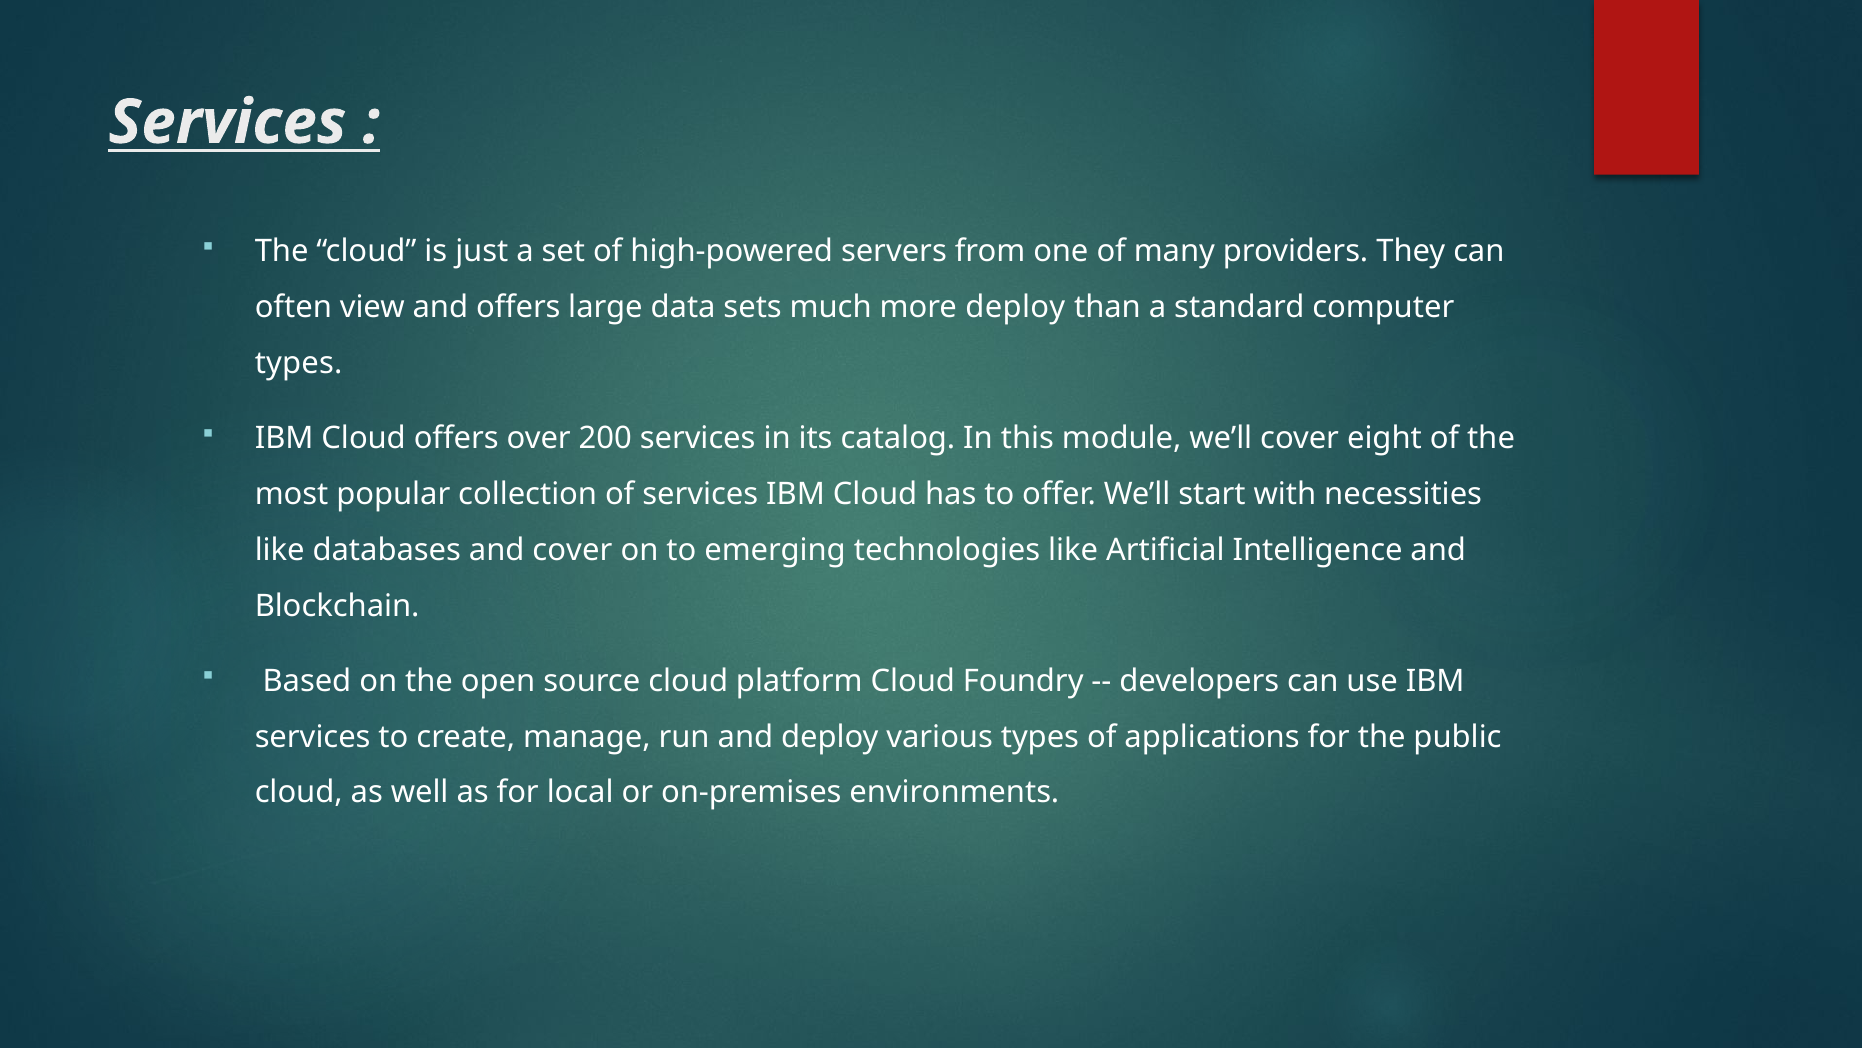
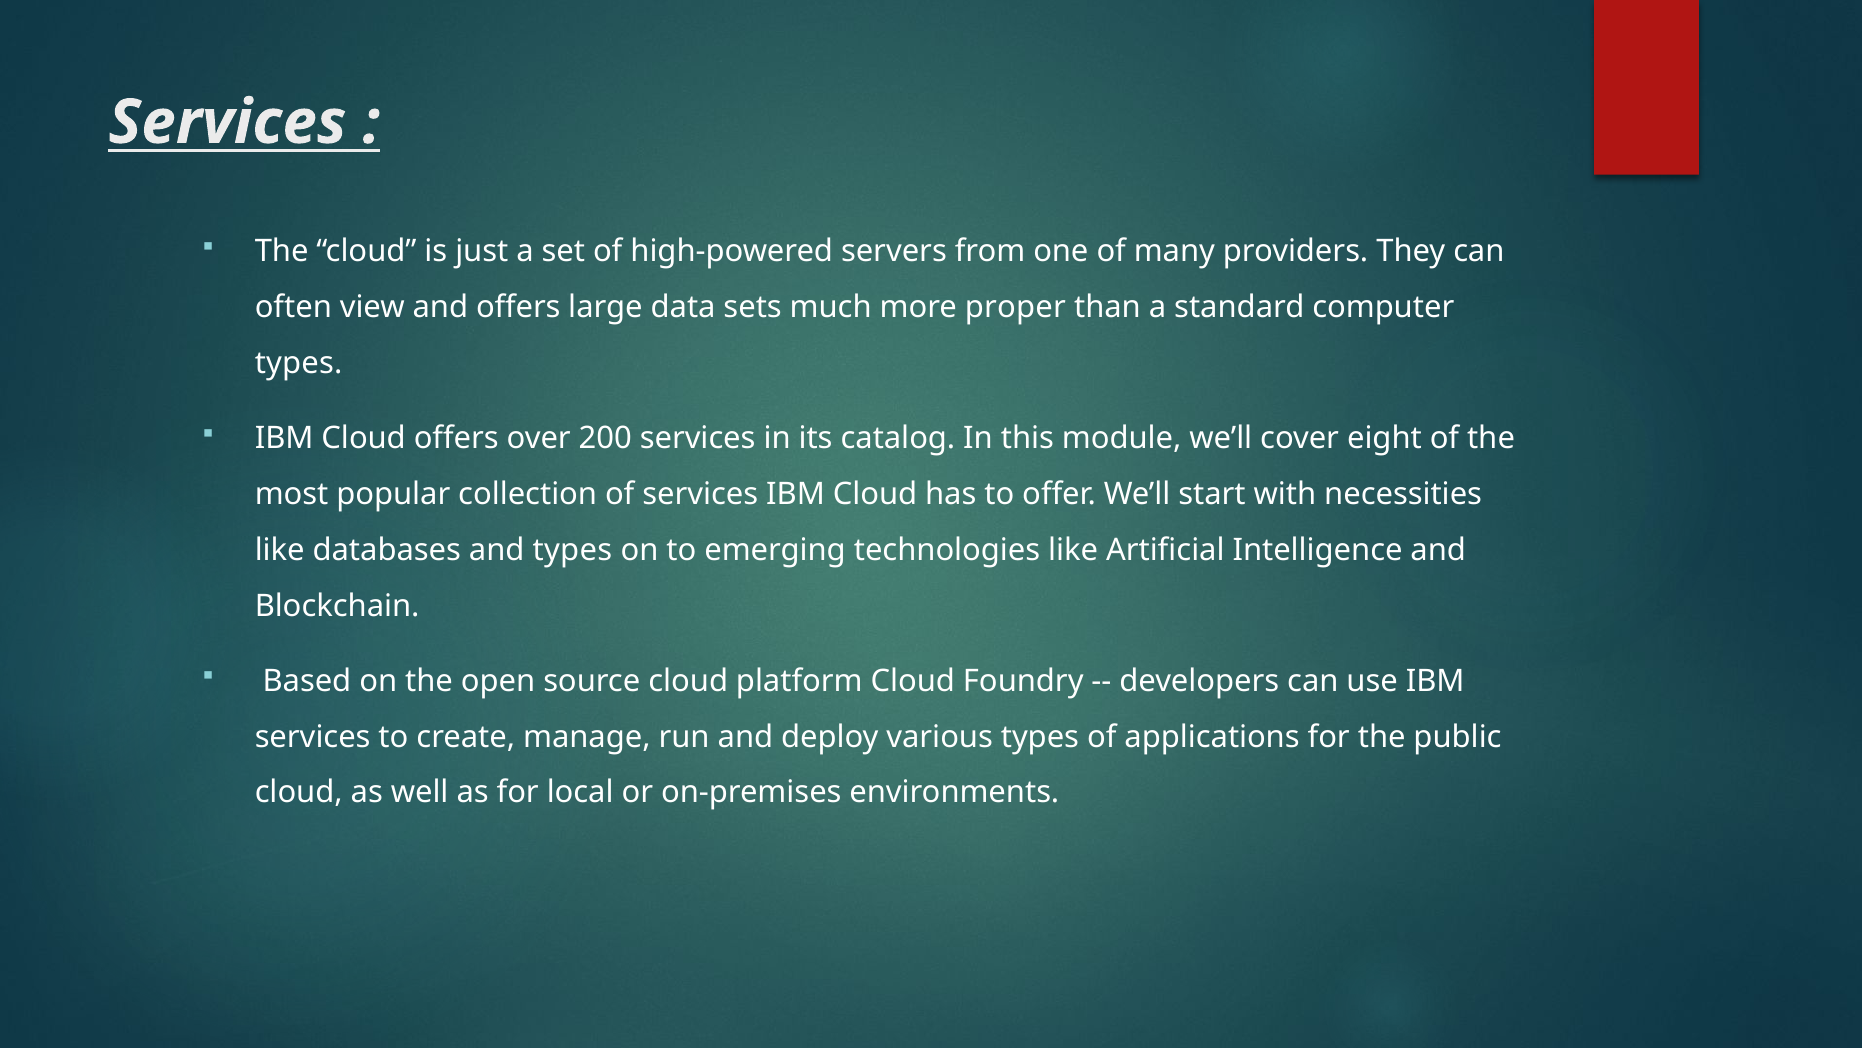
more deploy: deploy -> proper
and cover: cover -> types
